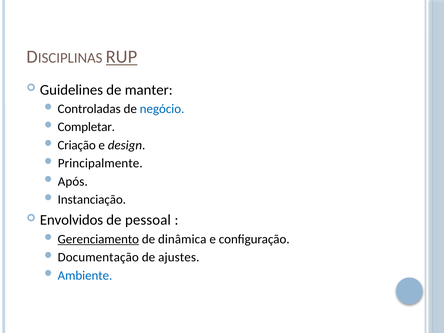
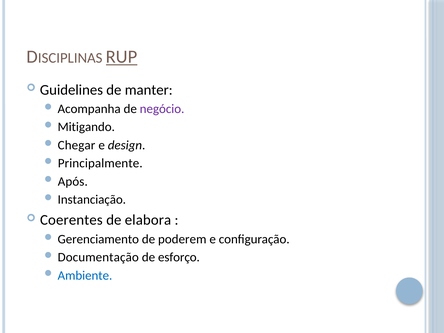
Controladas: Controladas -> Acompanha
negócio colour: blue -> purple
Completar: Completar -> Mitigando
Criação: Criação -> Chegar
Envolvidos: Envolvidos -> Coerentes
pessoal: pessoal -> elabora
Gerenciamento underline: present -> none
dinâmica: dinâmica -> poderem
ajustes: ajustes -> esforço
